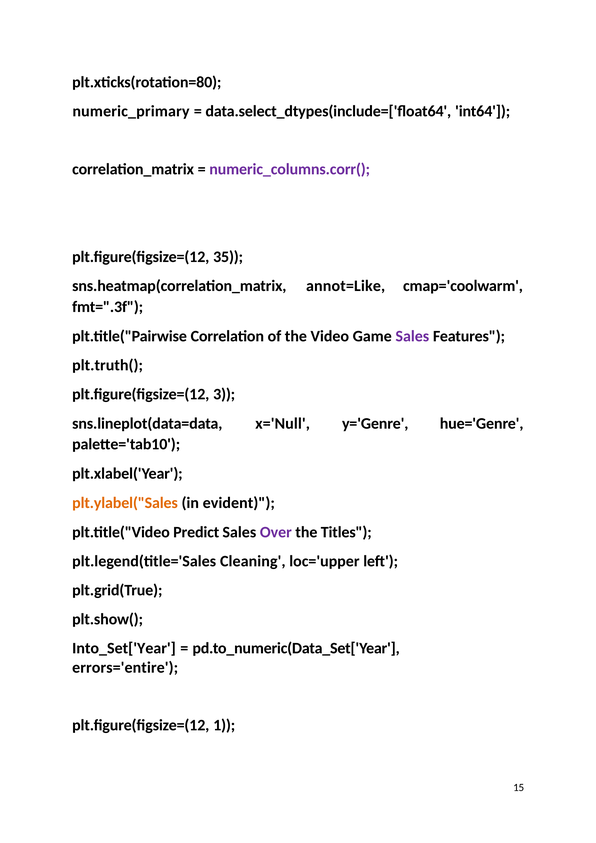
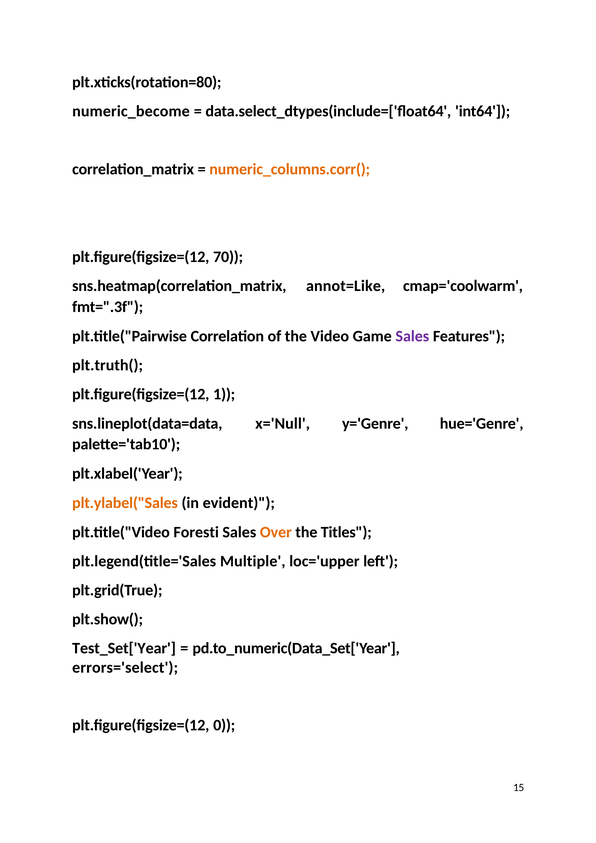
numeric_primary: numeric_primary -> numeric_become
numeric_columns.corr( colour: purple -> orange
35: 35 -> 70
3: 3 -> 1
Predict: Predict -> Foresti
Over colour: purple -> orange
Cleaning: Cleaning -> Multiple
Into_Set['Year: Into_Set['Year -> Test_Set['Year
errors='entire: errors='entire -> errors='select
1: 1 -> 0
